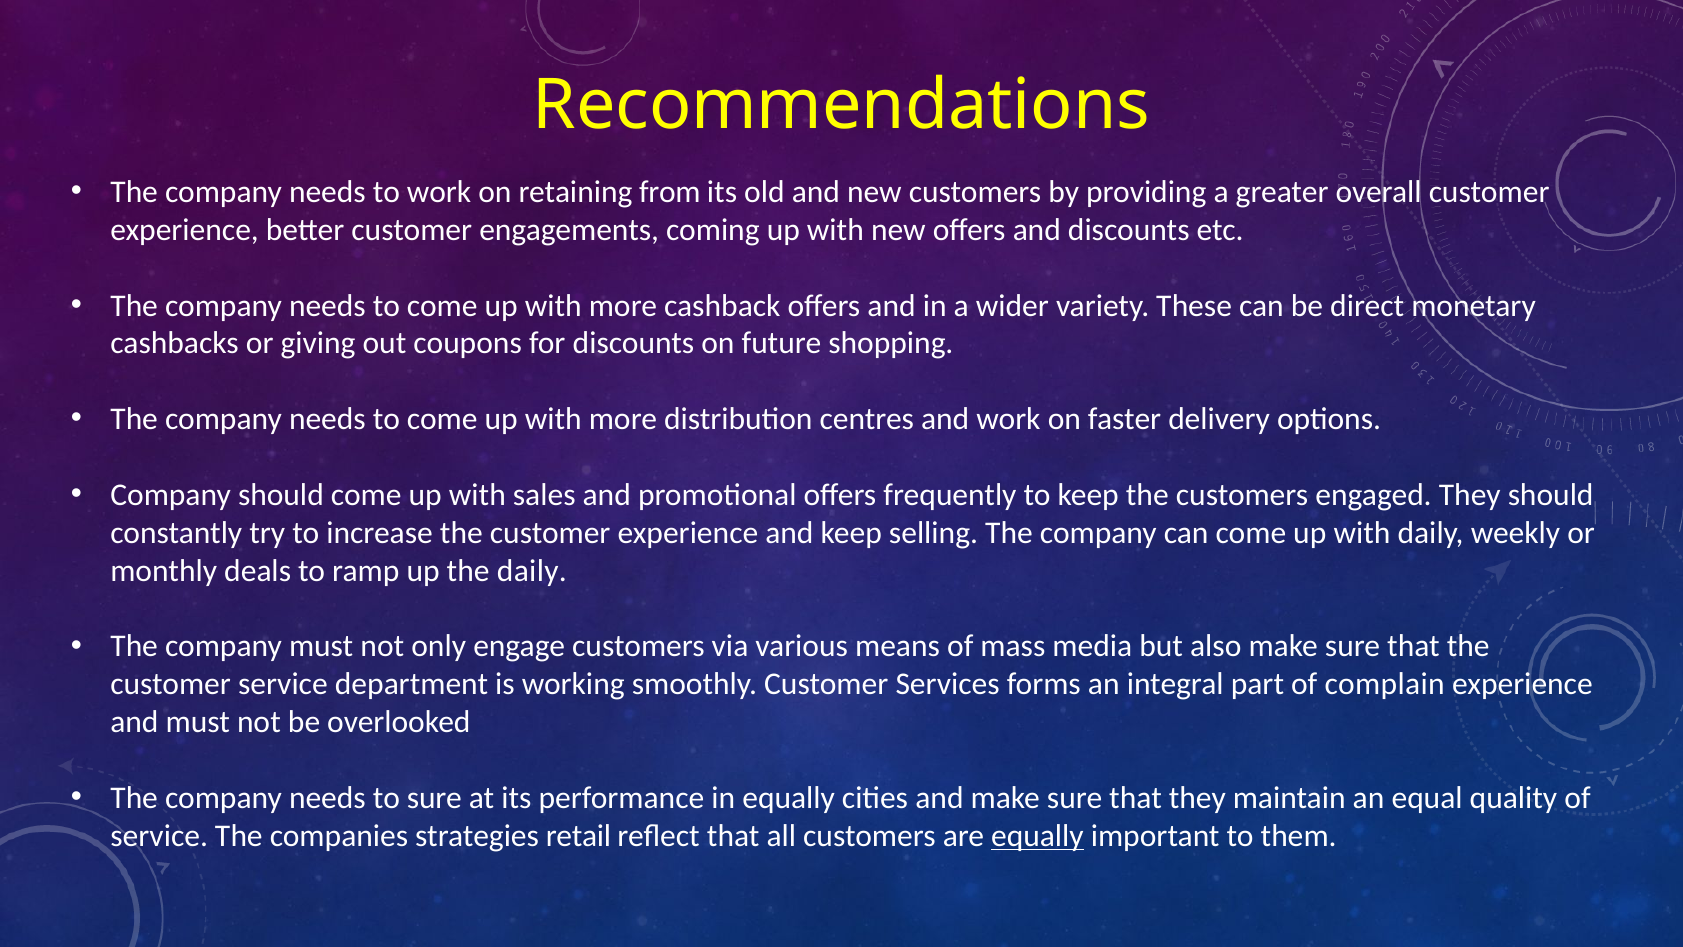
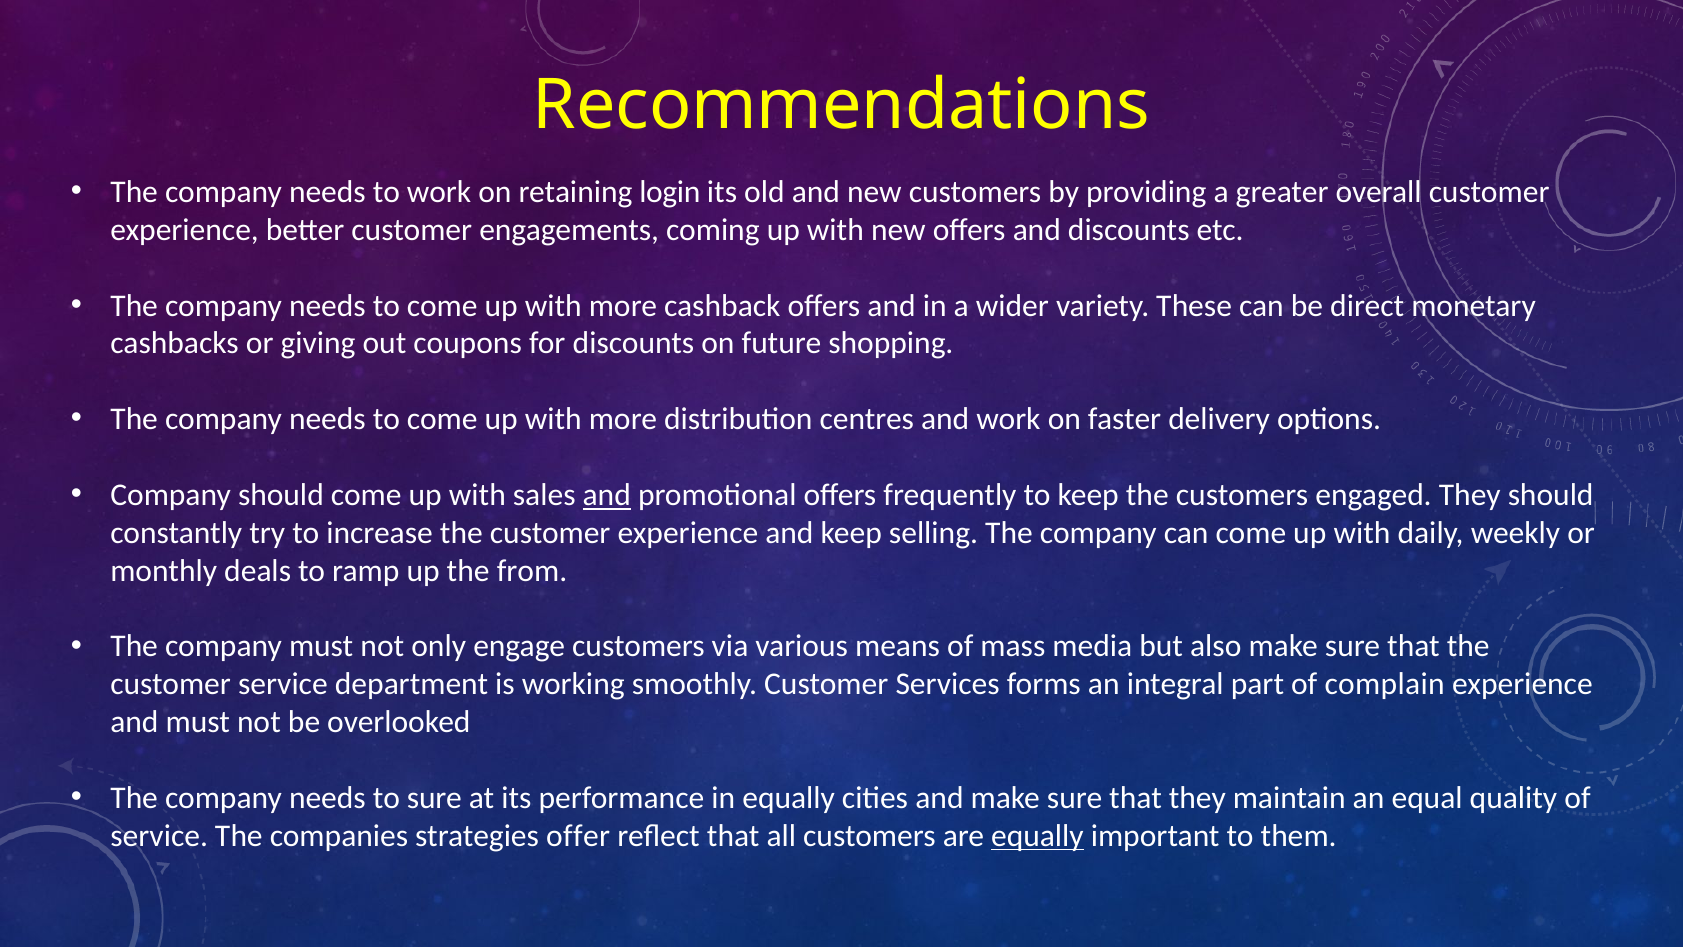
from: from -> login
and at (607, 495) underline: none -> present
the daily: daily -> from
retail: retail -> offer
